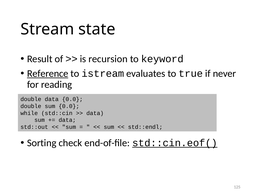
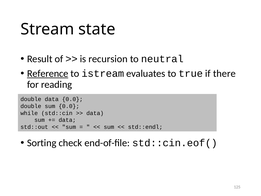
keyword: keyword -> neutral
never: never -> there
std::cin.eof( underline: present -> none
